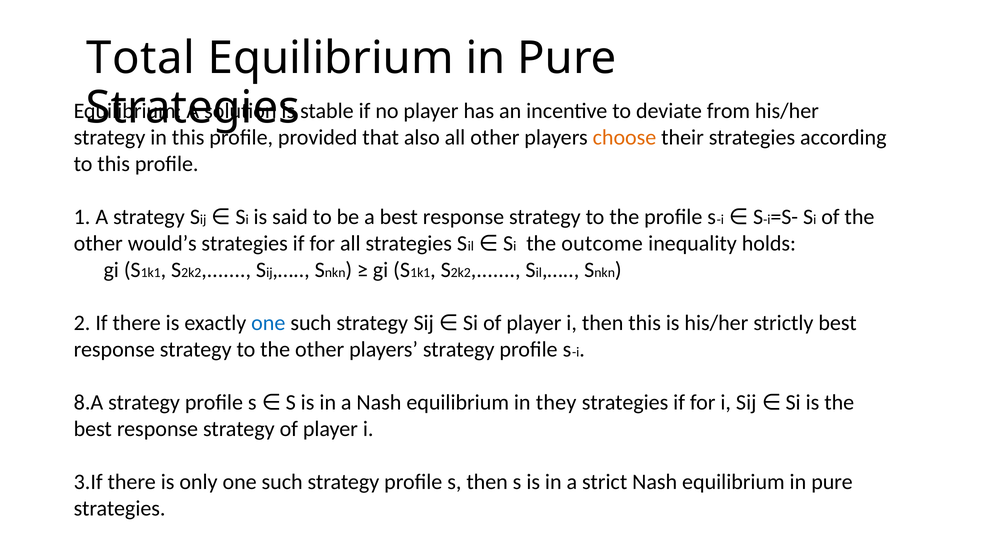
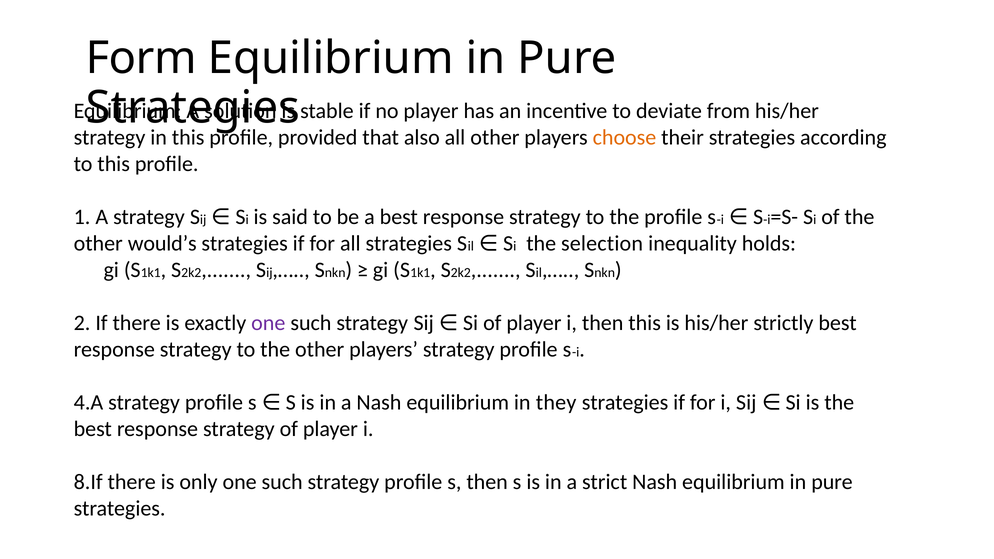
Total: Total -> Form
outcome: outcome -> selection
one at (268, 323) colour: blue -> purple
8.A: 8.A -> 4.A
3.If: 3.If -> 8.If
